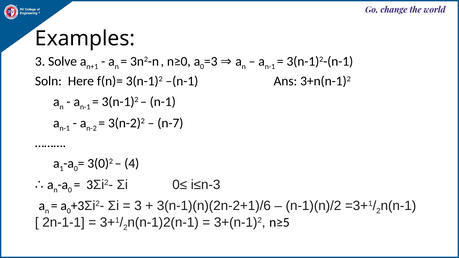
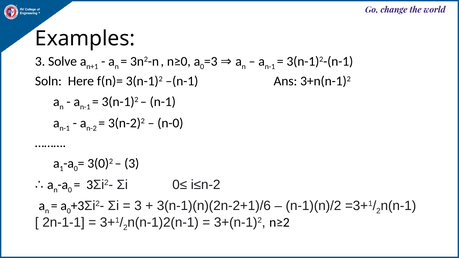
n-7: n-7 -> n-0
4 at (132, 164): 4 -> 3
i≤n-3: i≤n-3 -> i≤n-2
n≥5: n≥5 -> n≥2
